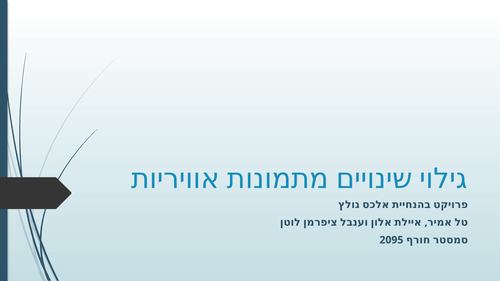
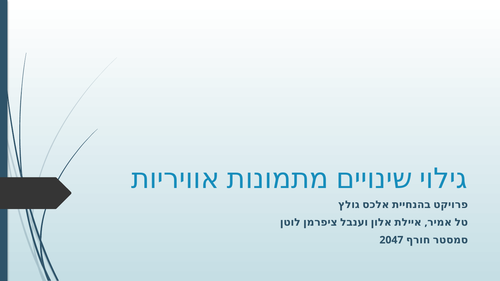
2095: 2095 -> 2047
